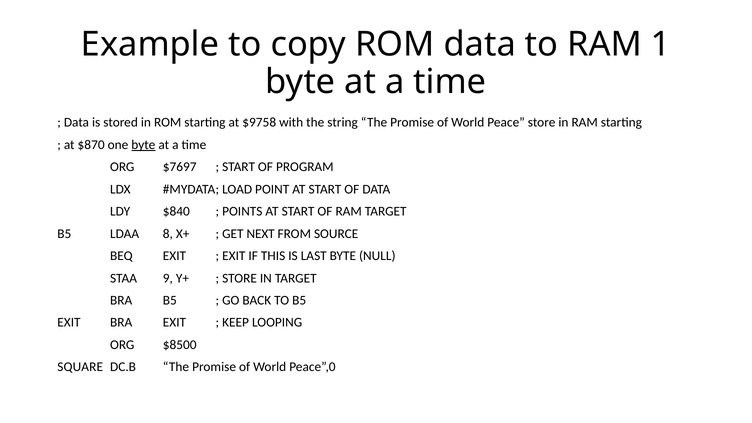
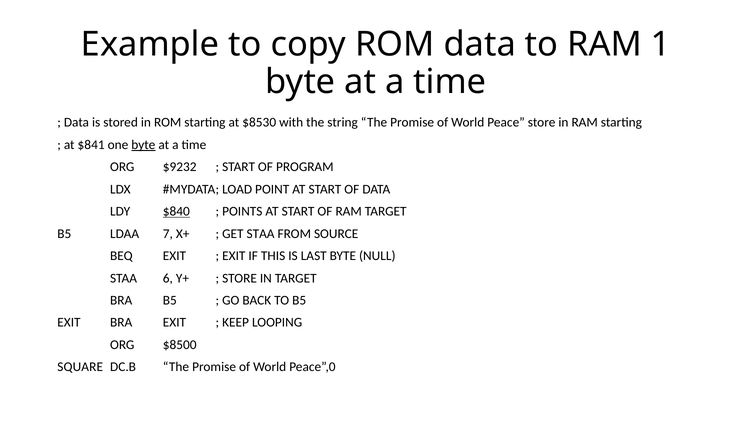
$9758: $9758 -> $8530
$870: $870 -> $841
$7697: $7697 -> $9232
$840 underline: none -> present
8: 8 -> 7
GET NEXT: NEXT -> STAA
9: 9 -> 6
